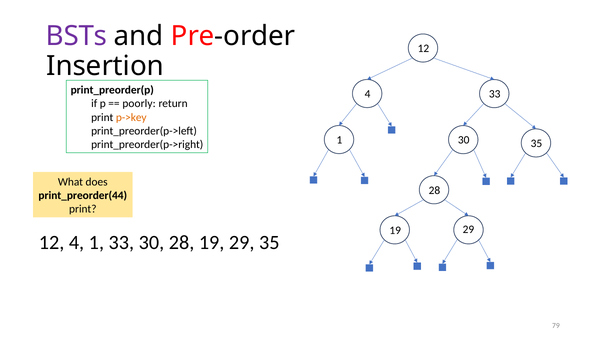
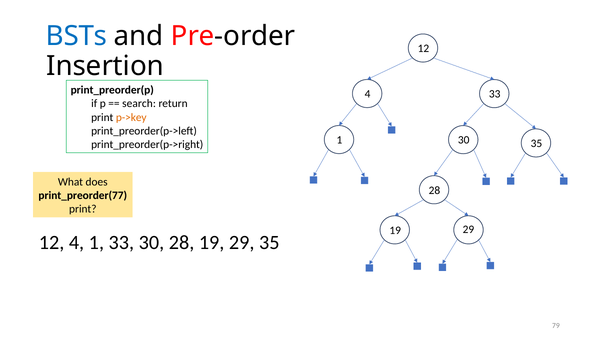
BSTs colour: purple -> blue
poorly: poorly -> search
print_preorder(44: print_preorder(44 -> print_preorder(77
